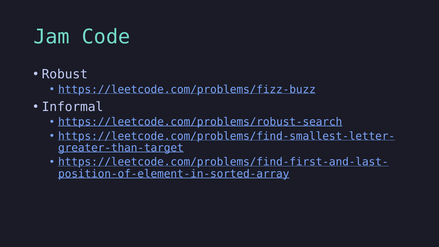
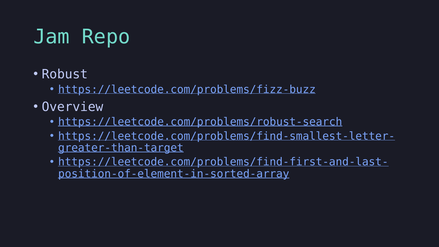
Code: Code -> Repo
Informal: Informal -> Overview
